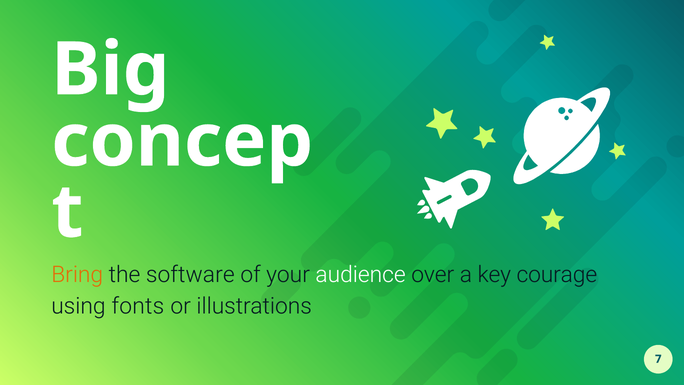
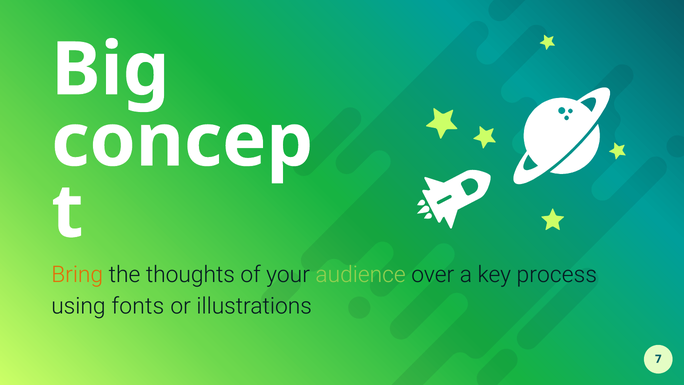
software: software -> thoughts
audience colour: white -> light green
courage: courage -> process
